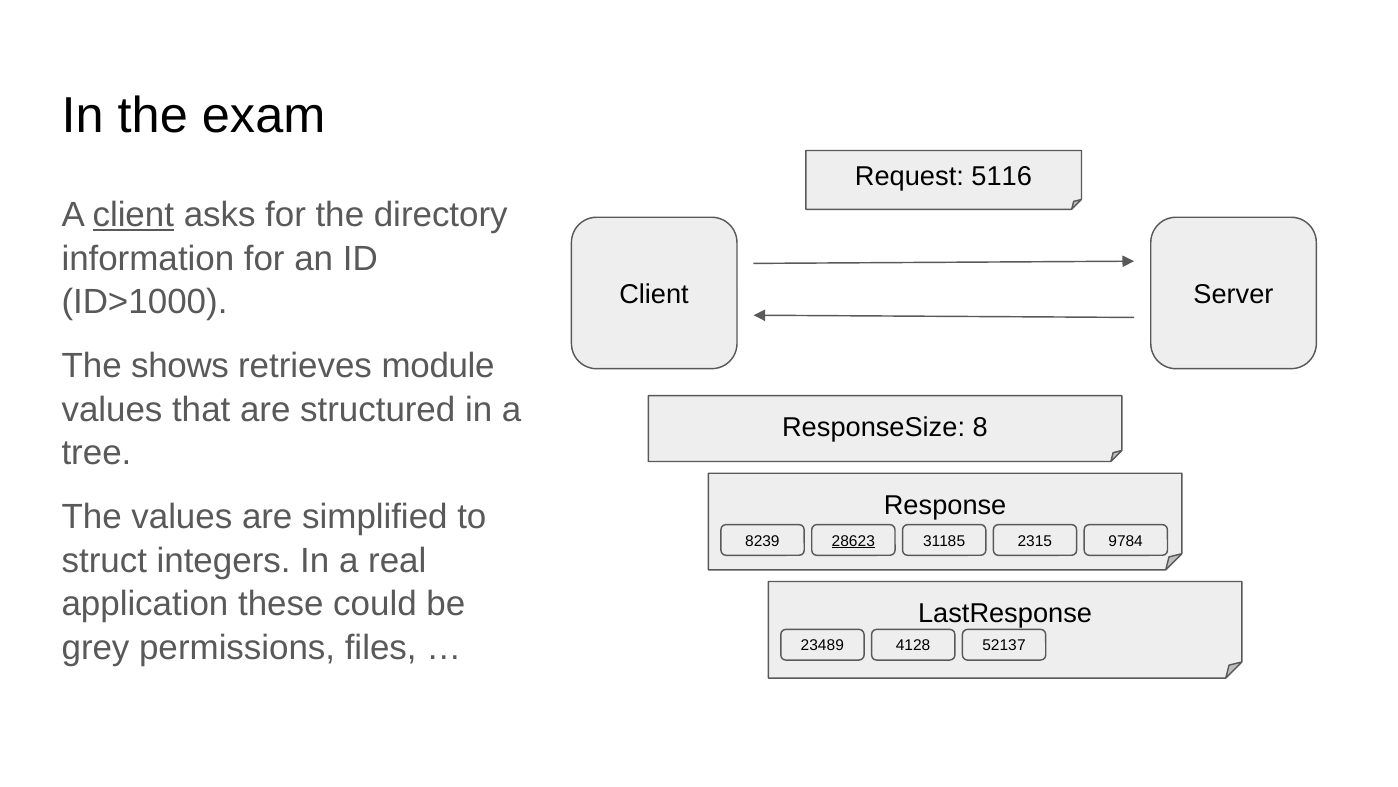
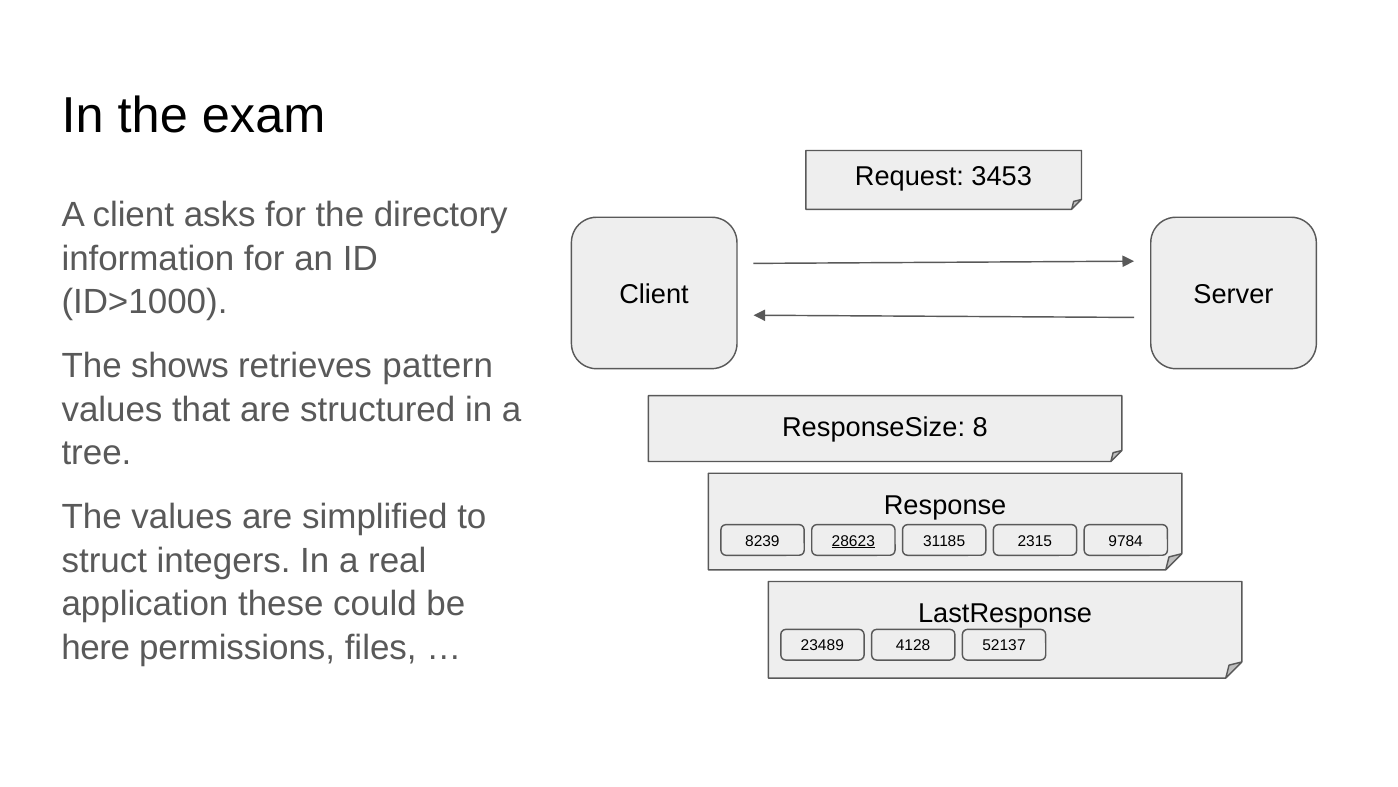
5116: 5116 -> 3453
client at (133, 215) underline: present -> none
module: module -> pattern
grey: grey -> here
